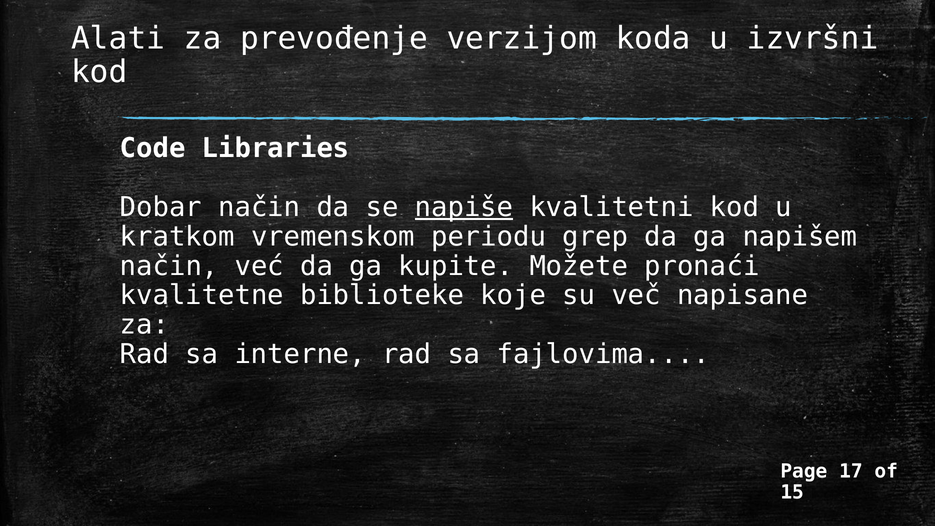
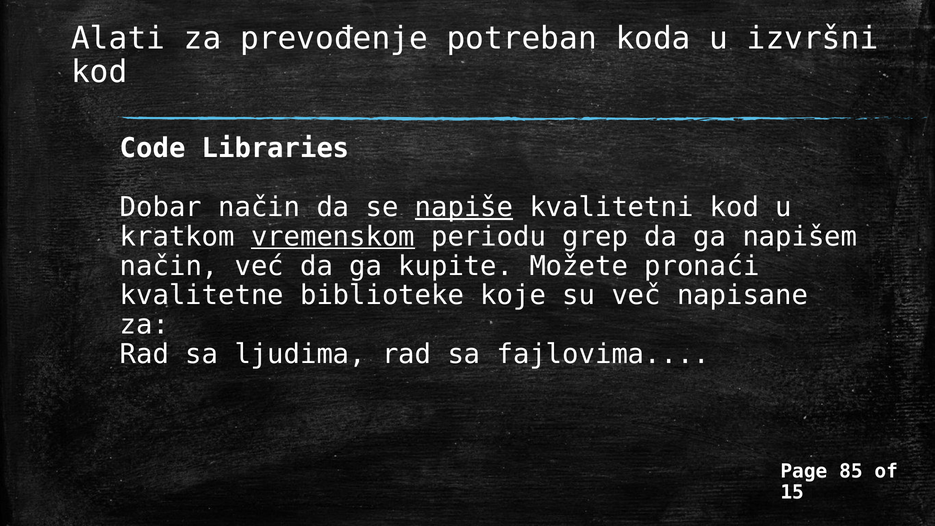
verzijom: verzijom -> potreban
vremenskom underline: none -> present
interne: interne -> ljudima
17: 17 -> 85
